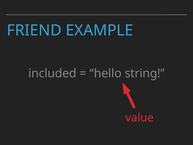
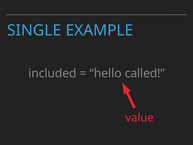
FRIEND: FRIEND -> SINGLE
string: string -> called
